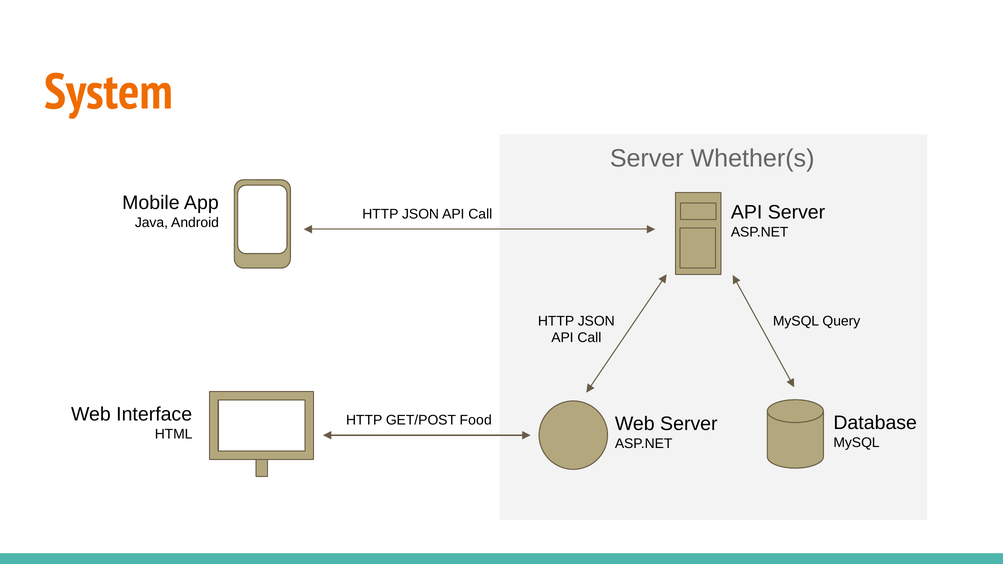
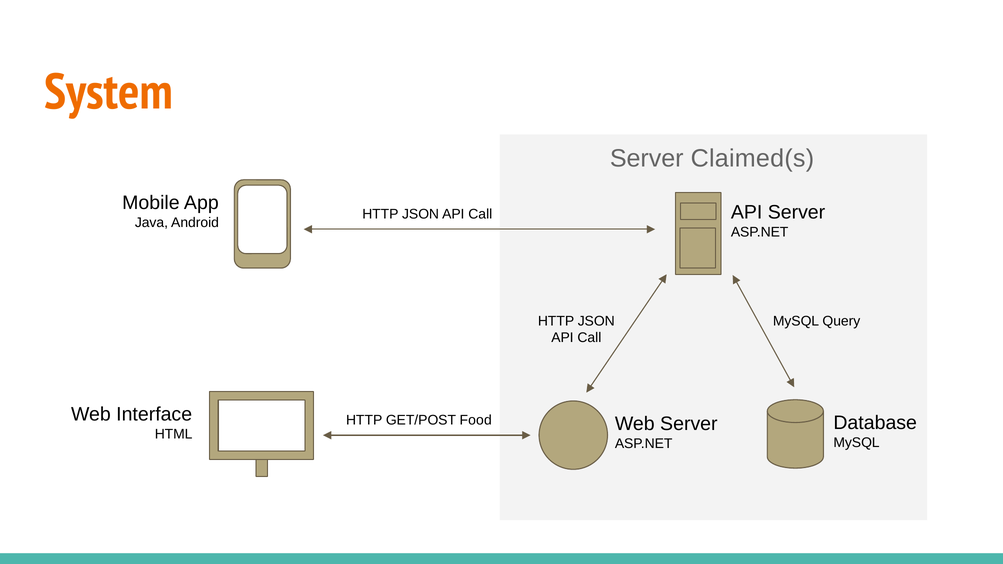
Whether(s: Whether(s -> Claimed(s
